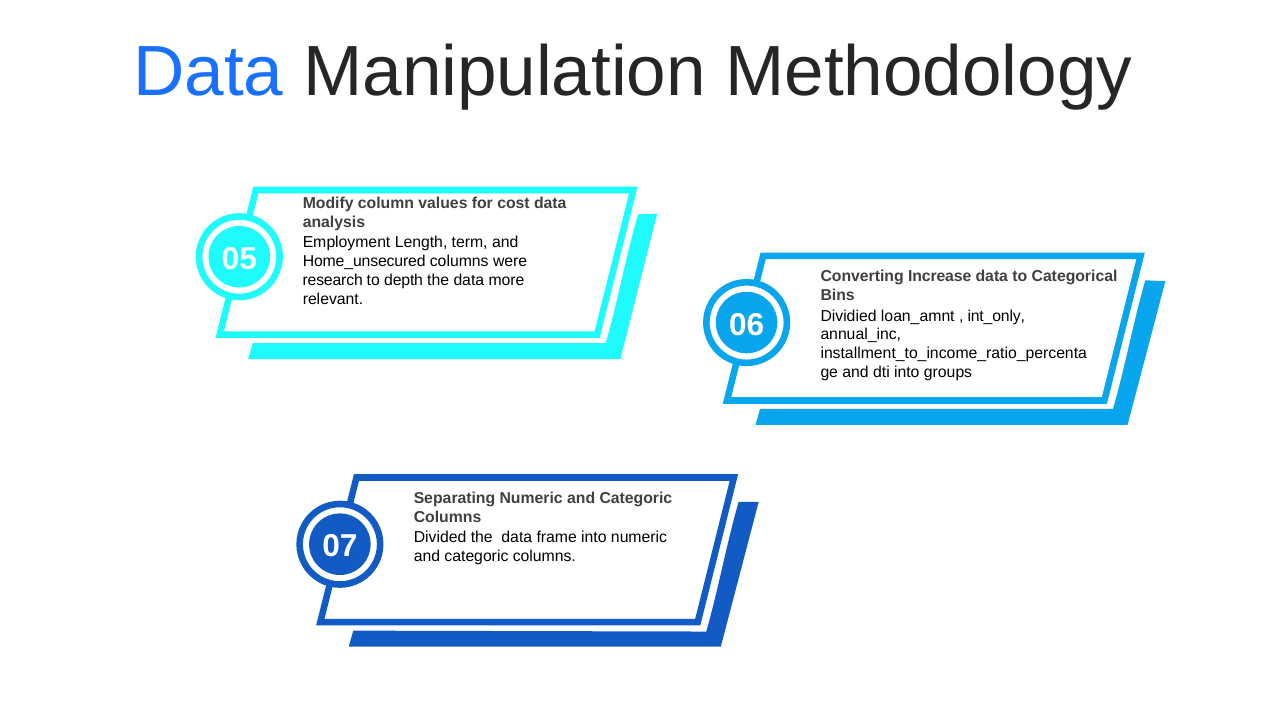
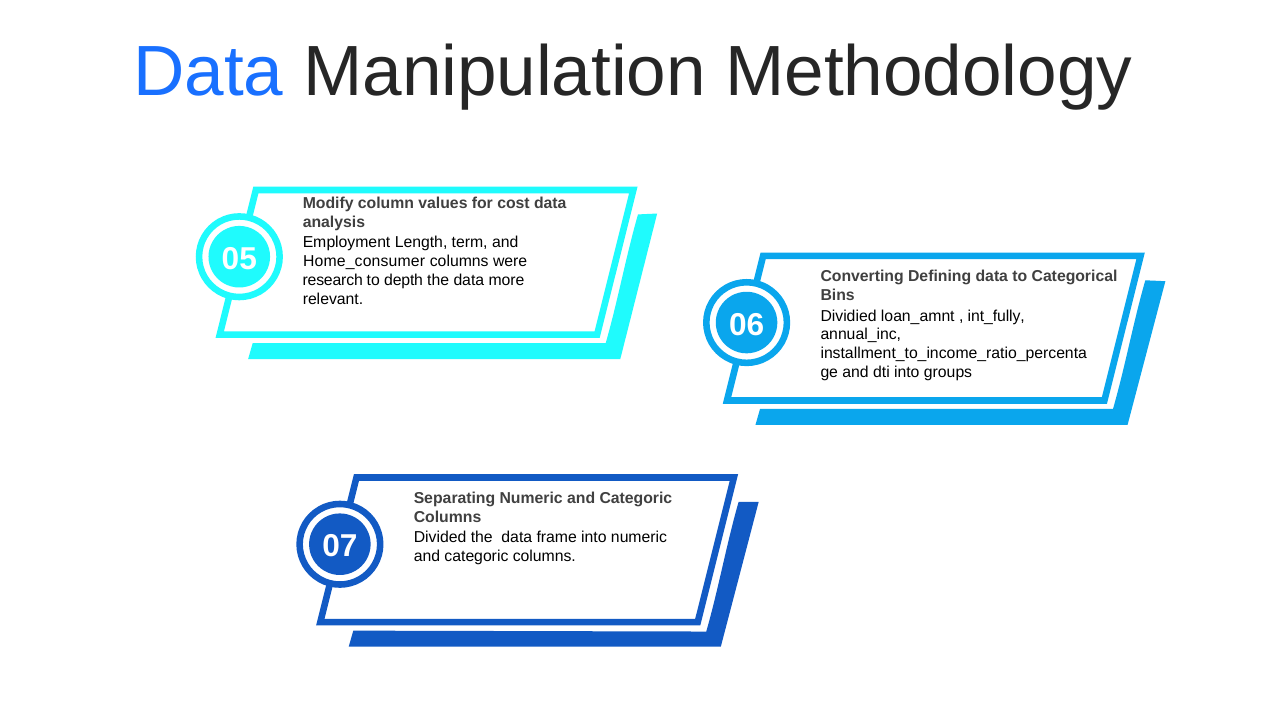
Home_unsecured: Home_unsecured -> Home_consumer
Increase: Increase -> Defining
int_only: int_only -> int_fully
